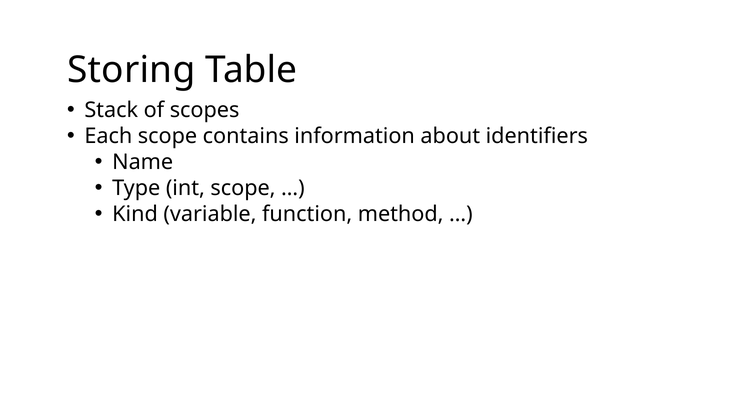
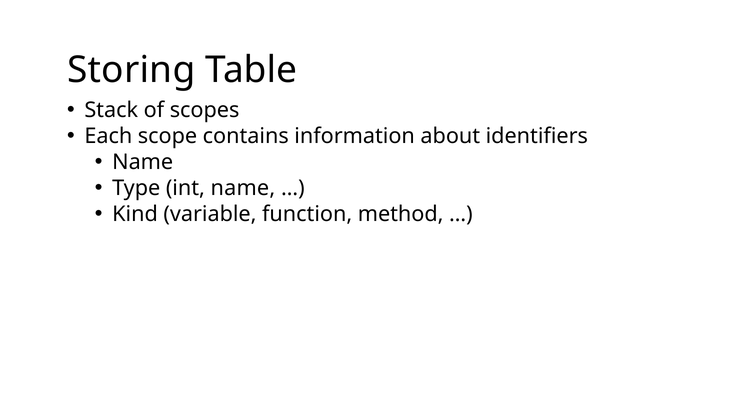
int scope: scope -> name
